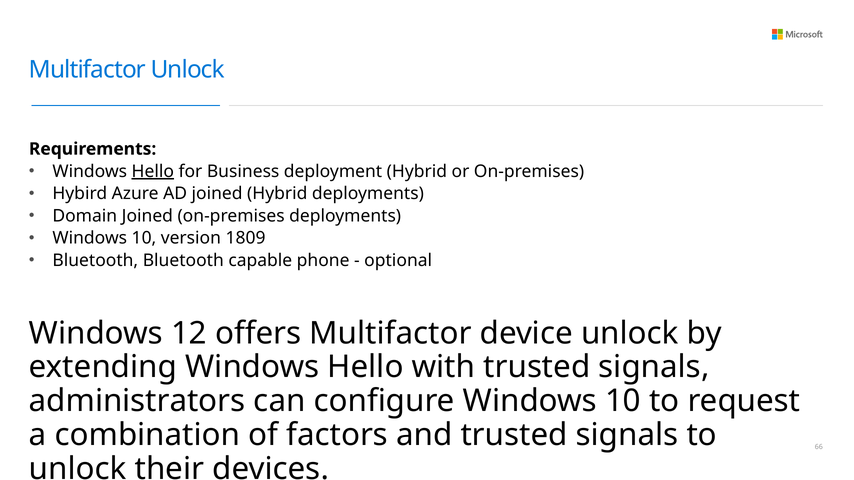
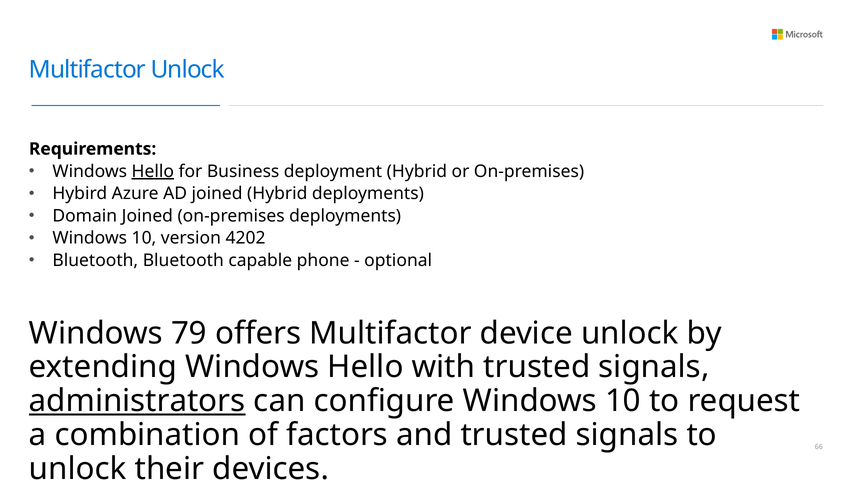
1809: 1809 -> 4202
12: 12 -> 79
administrators underline: none -> present
